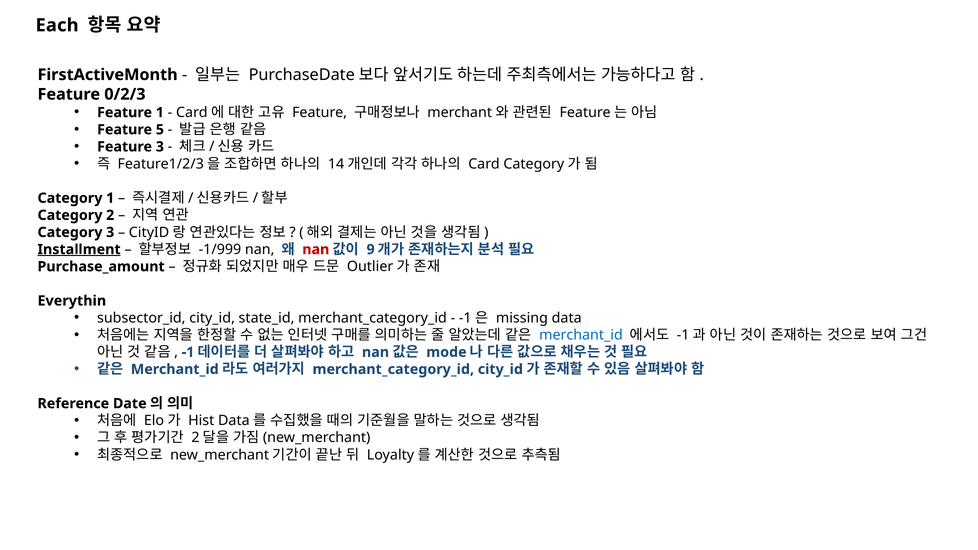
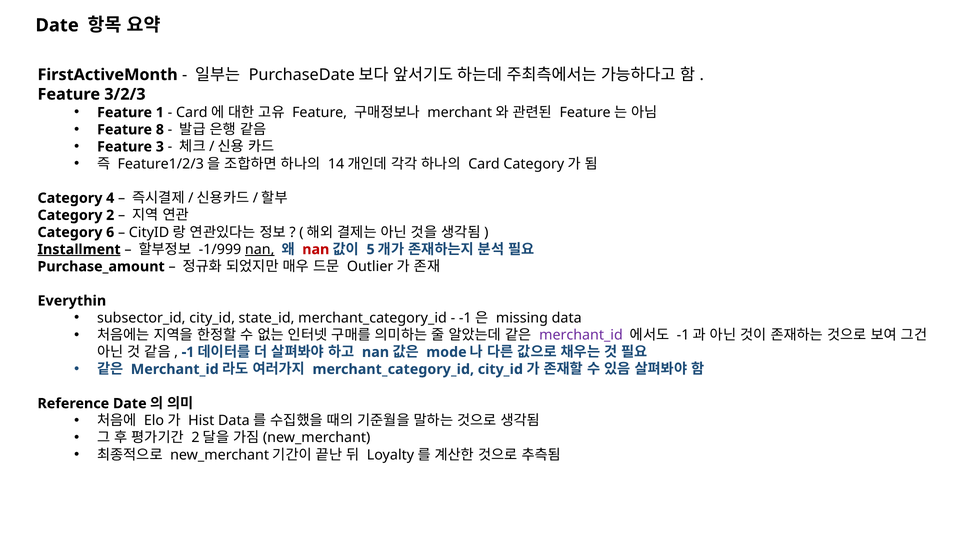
Each at (57, 25): Each -> Date
0/2/3: 0/2/3 -> 3/2/3
5: 5 -> 8
Category 1: 1 -> 4
Category 3: 3 -> 6
nan at (260, 250) underline: none -> present
9: 9 -> 5
merchant_id at (581, 335) colour: blue -> purple
